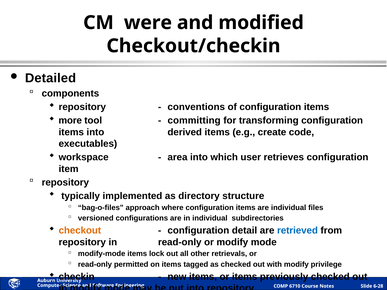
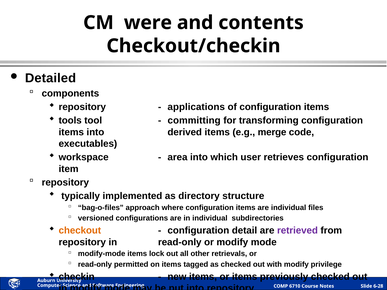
modified: modified -> contents
conventions: conventions -> applications
more: more -> tools
create: create -> merge
retrieved colour: blue -> purple
